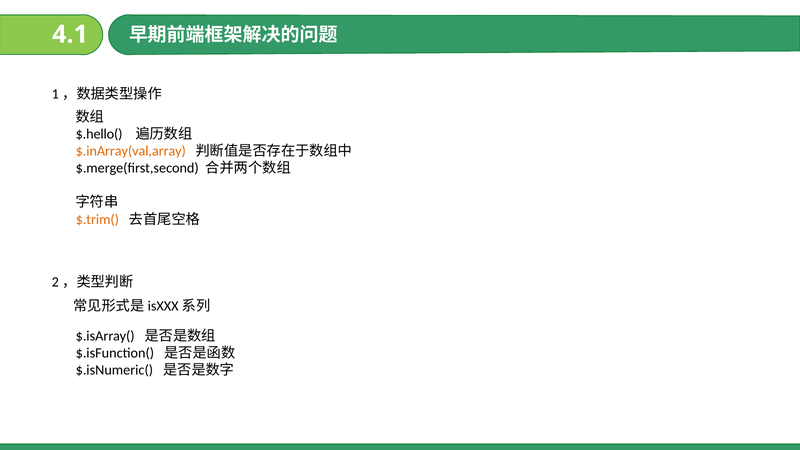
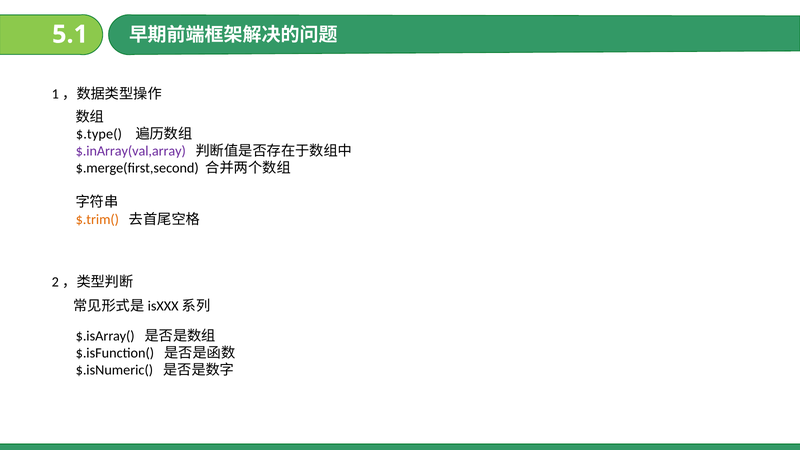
4.1: 4.1 -> 5.1
$.hello(: $.hello( -> $.type(
$.inArray(val,array colour: orange -> purple
